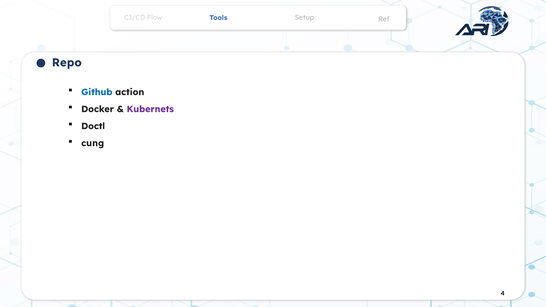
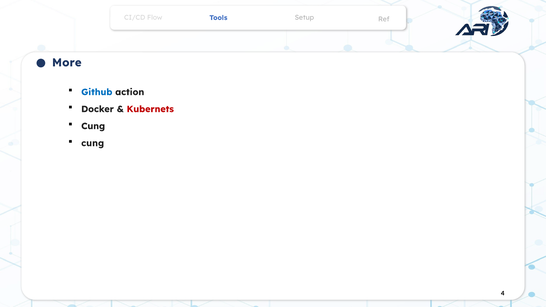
Repo: Repo -> More
Kubernets colour: purple -> red
Doctl at (93, 126): Doctl -> Cung
